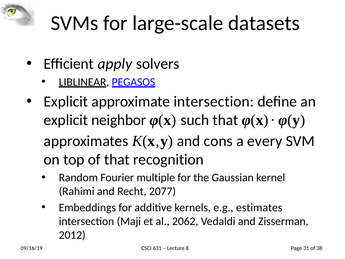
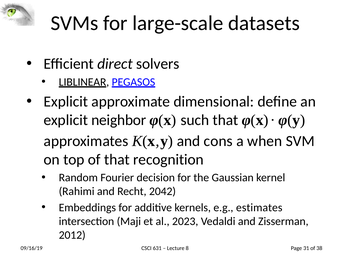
apply: apply -> direct
approximate intersection: intersection -> dimensional
every: every -> when
multiple: multiple -> decision
2077: 2077 -> 2042
2062: 2062 -> 2023
